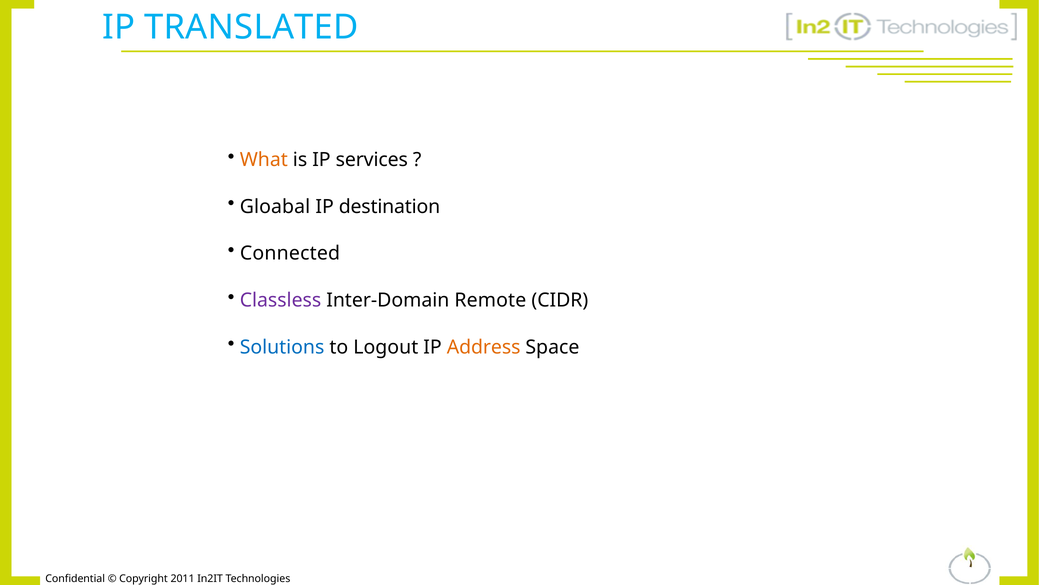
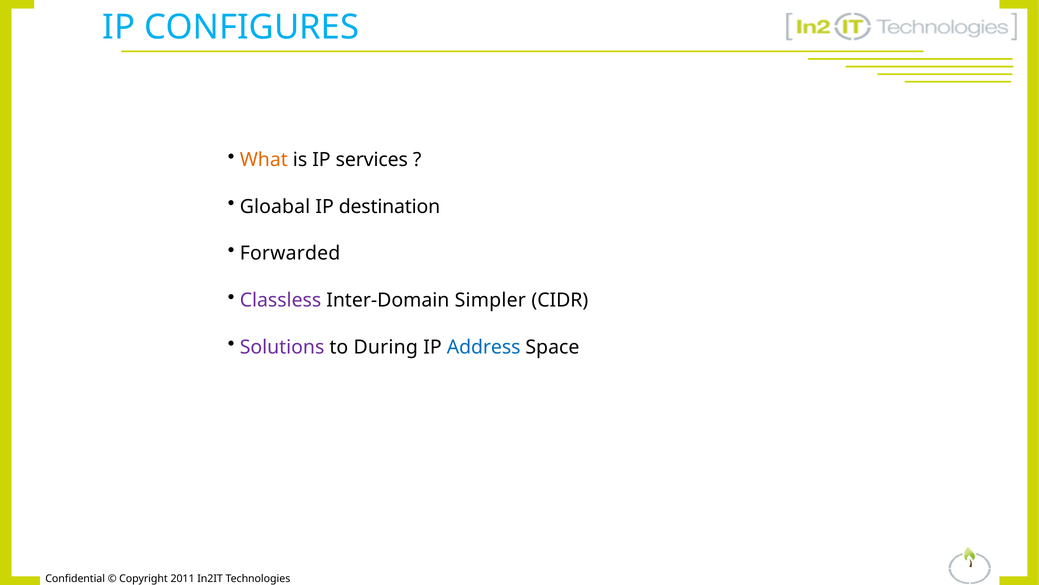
TRANSLATED: TRANSLATED -> CONFIGURES
Connected: Connected -> Forwarded
Remote: Remote -> Simpler
Solutions colour: blue -> purple
Logout: Logout -> During
Address colour: orange -> blue
